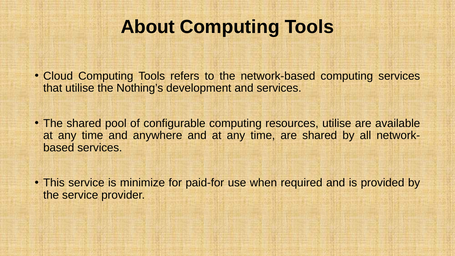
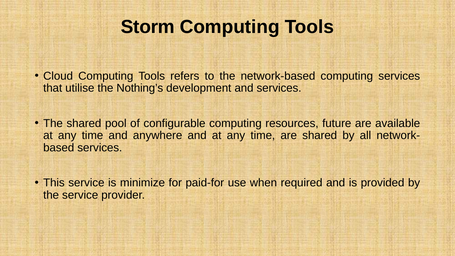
About: About -> Storm
resources utilise: utilise -> future
